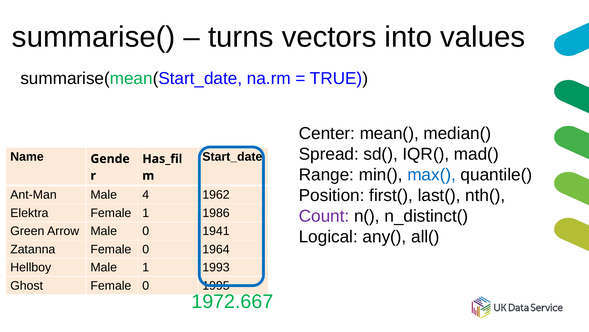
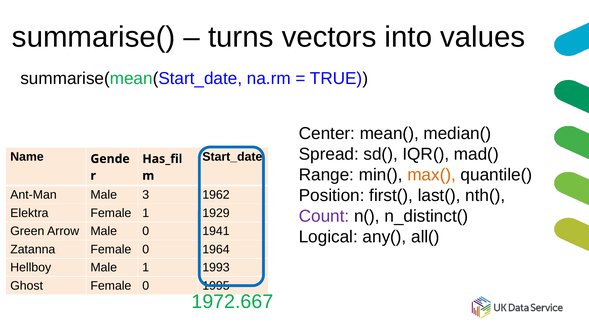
max( colour: blue -> orange
4: 4 -> 3
1986: 1986 -> 1929
